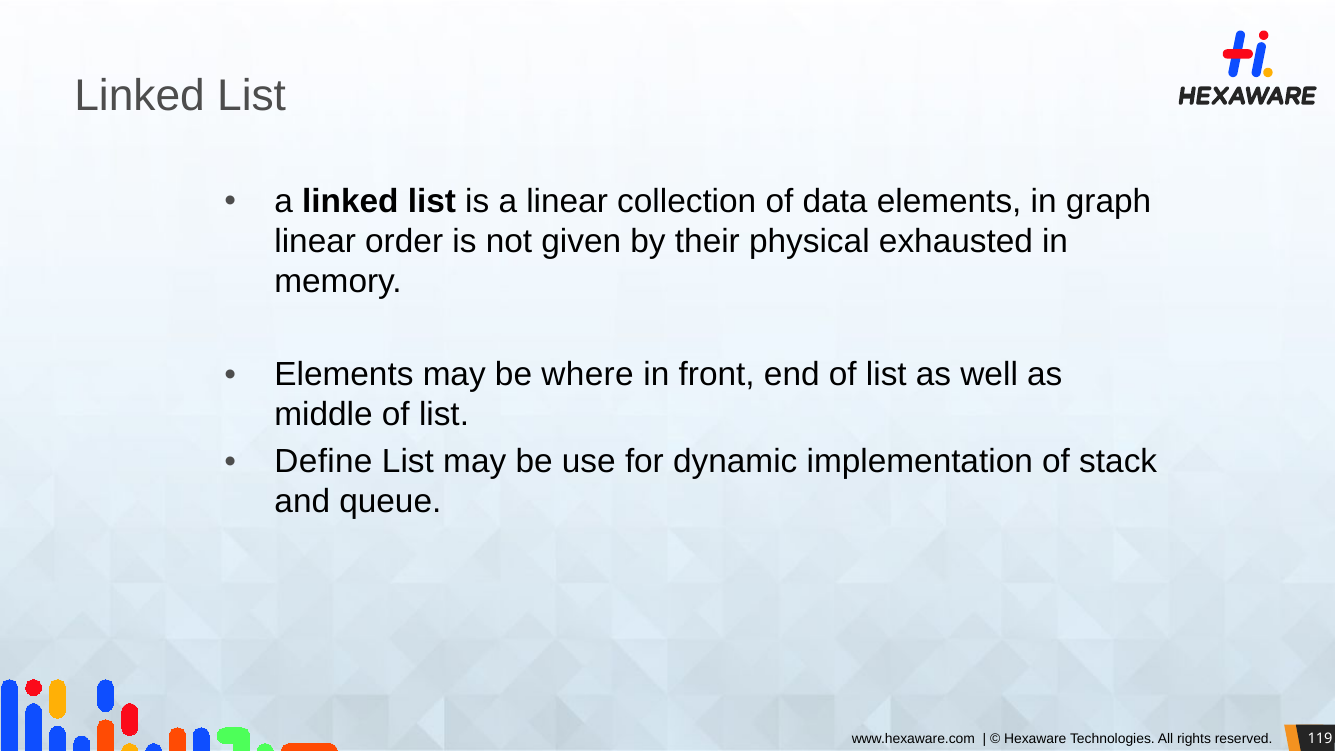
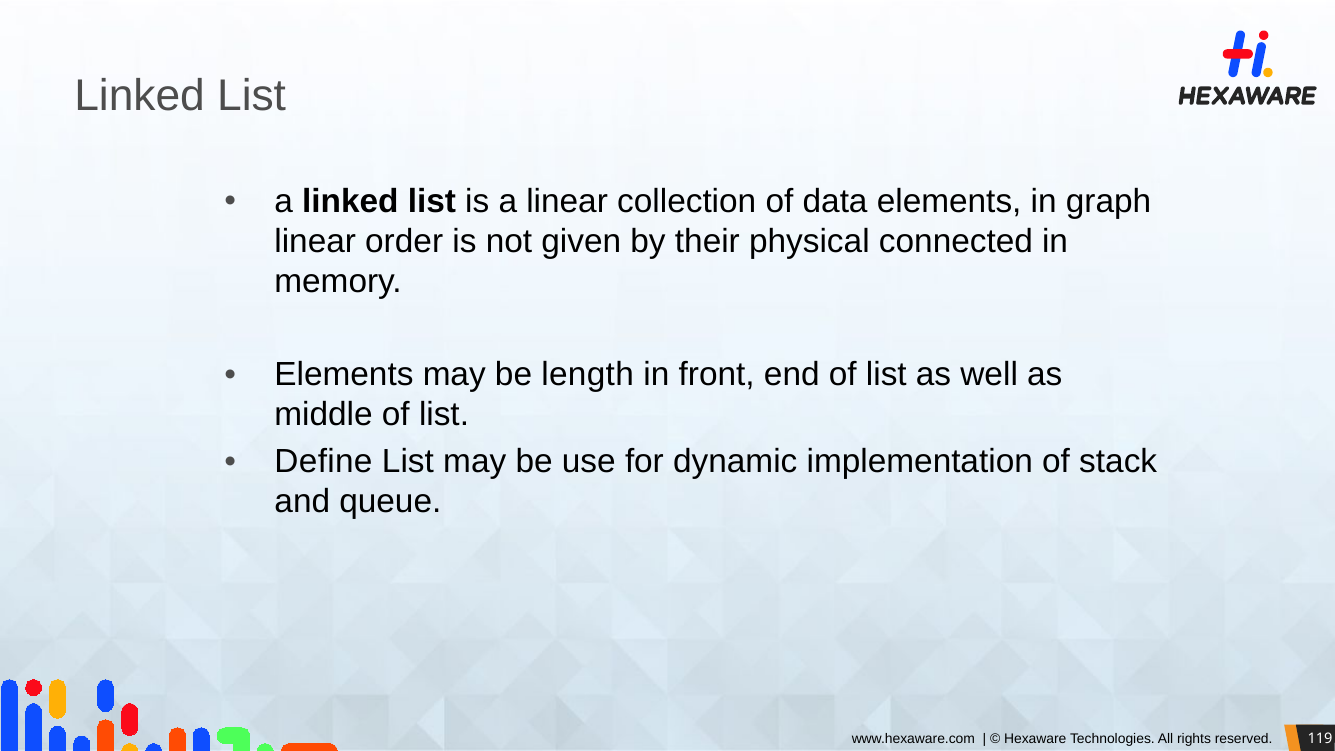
exhausted: exhausted -> connected
where: where -> length
